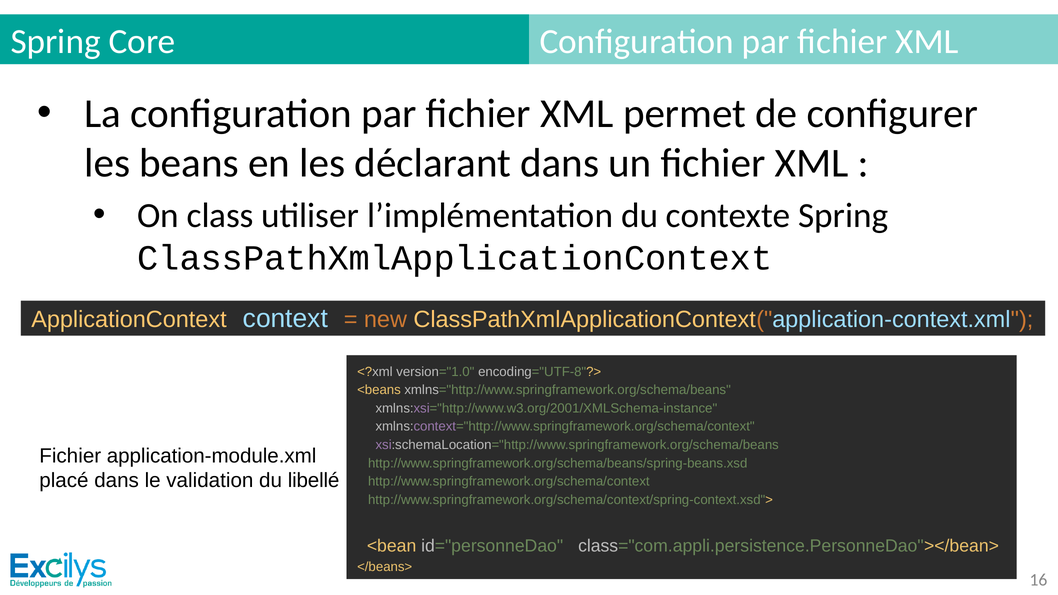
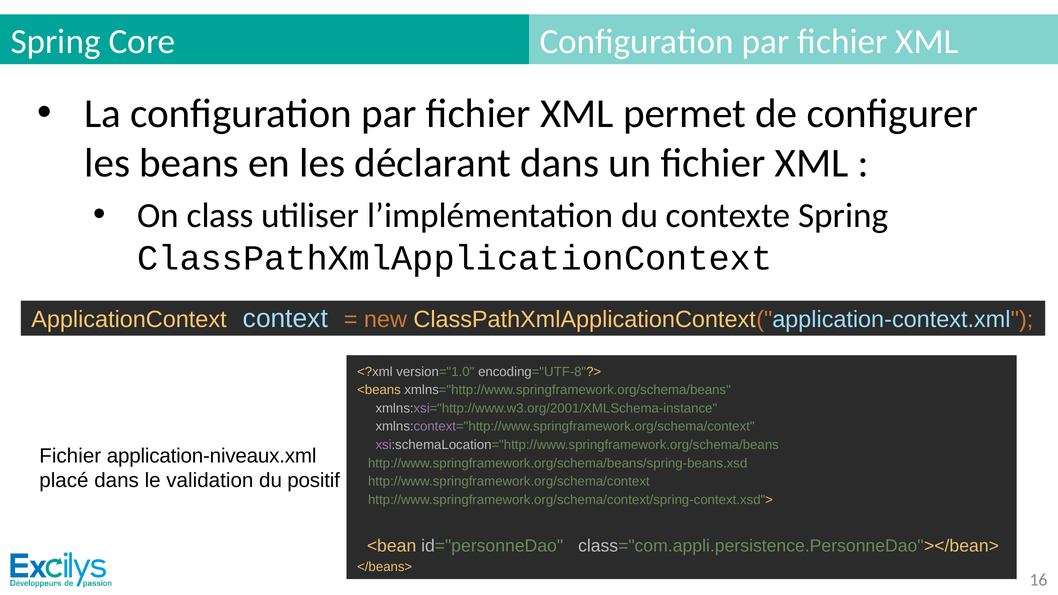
application-module.xml: application-module.xml -> application-niveaux.xml
libellé: libellé -> positif
